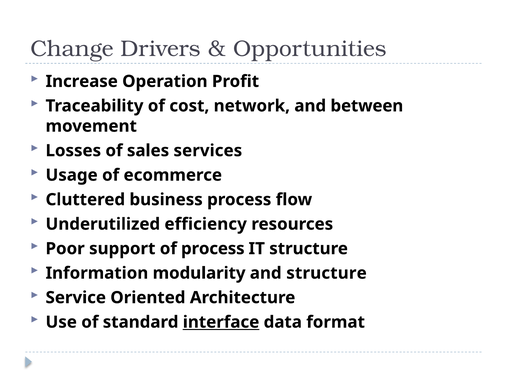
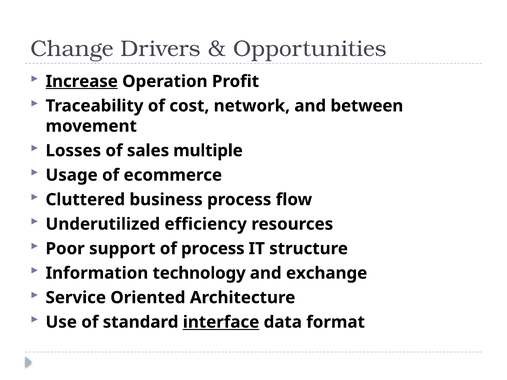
Increase underline: none -> present
services: services -> multiple
modularity: modularity -> technology
and structure: structure -> exchange
